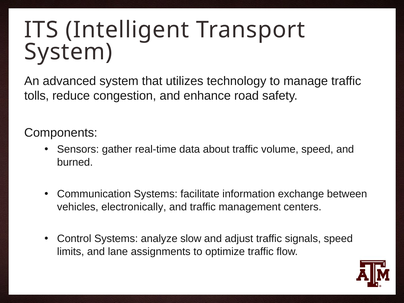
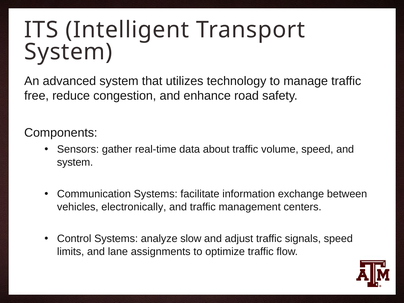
tolls: tolls -> free
burned at (75, 162): burned -> system
